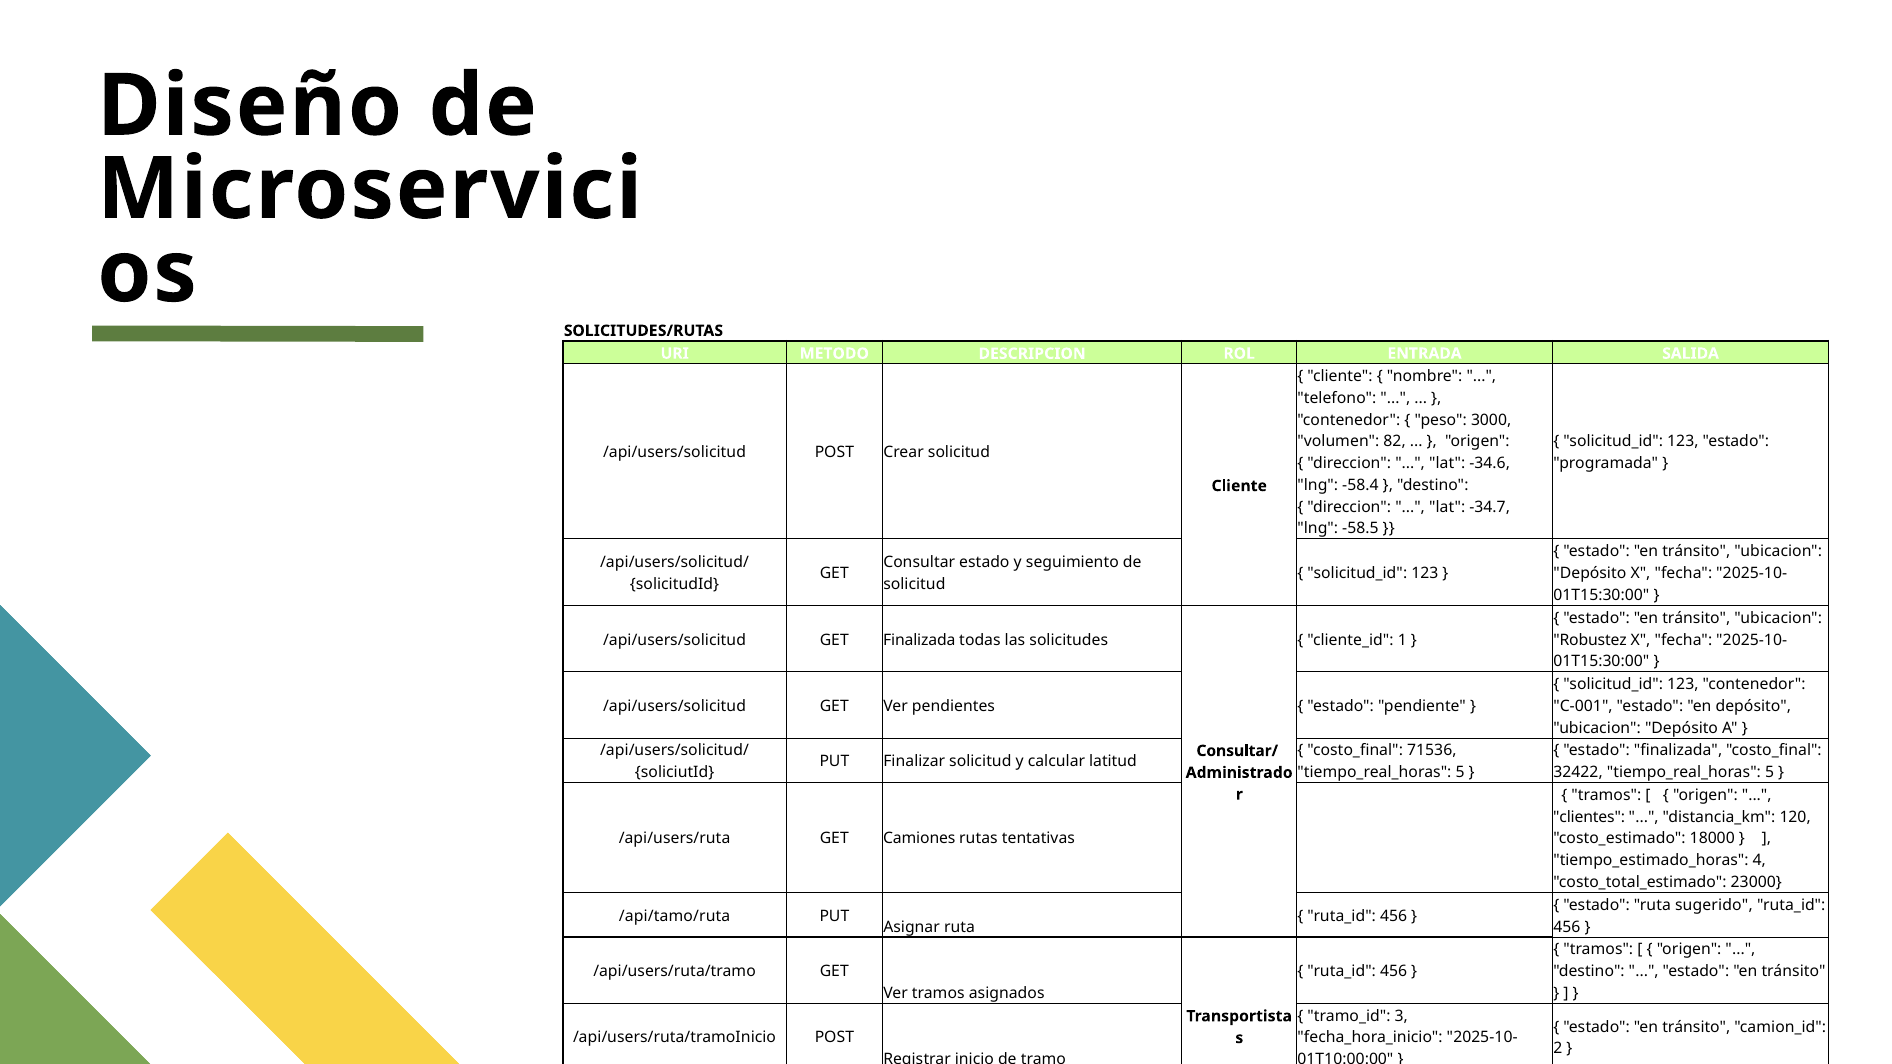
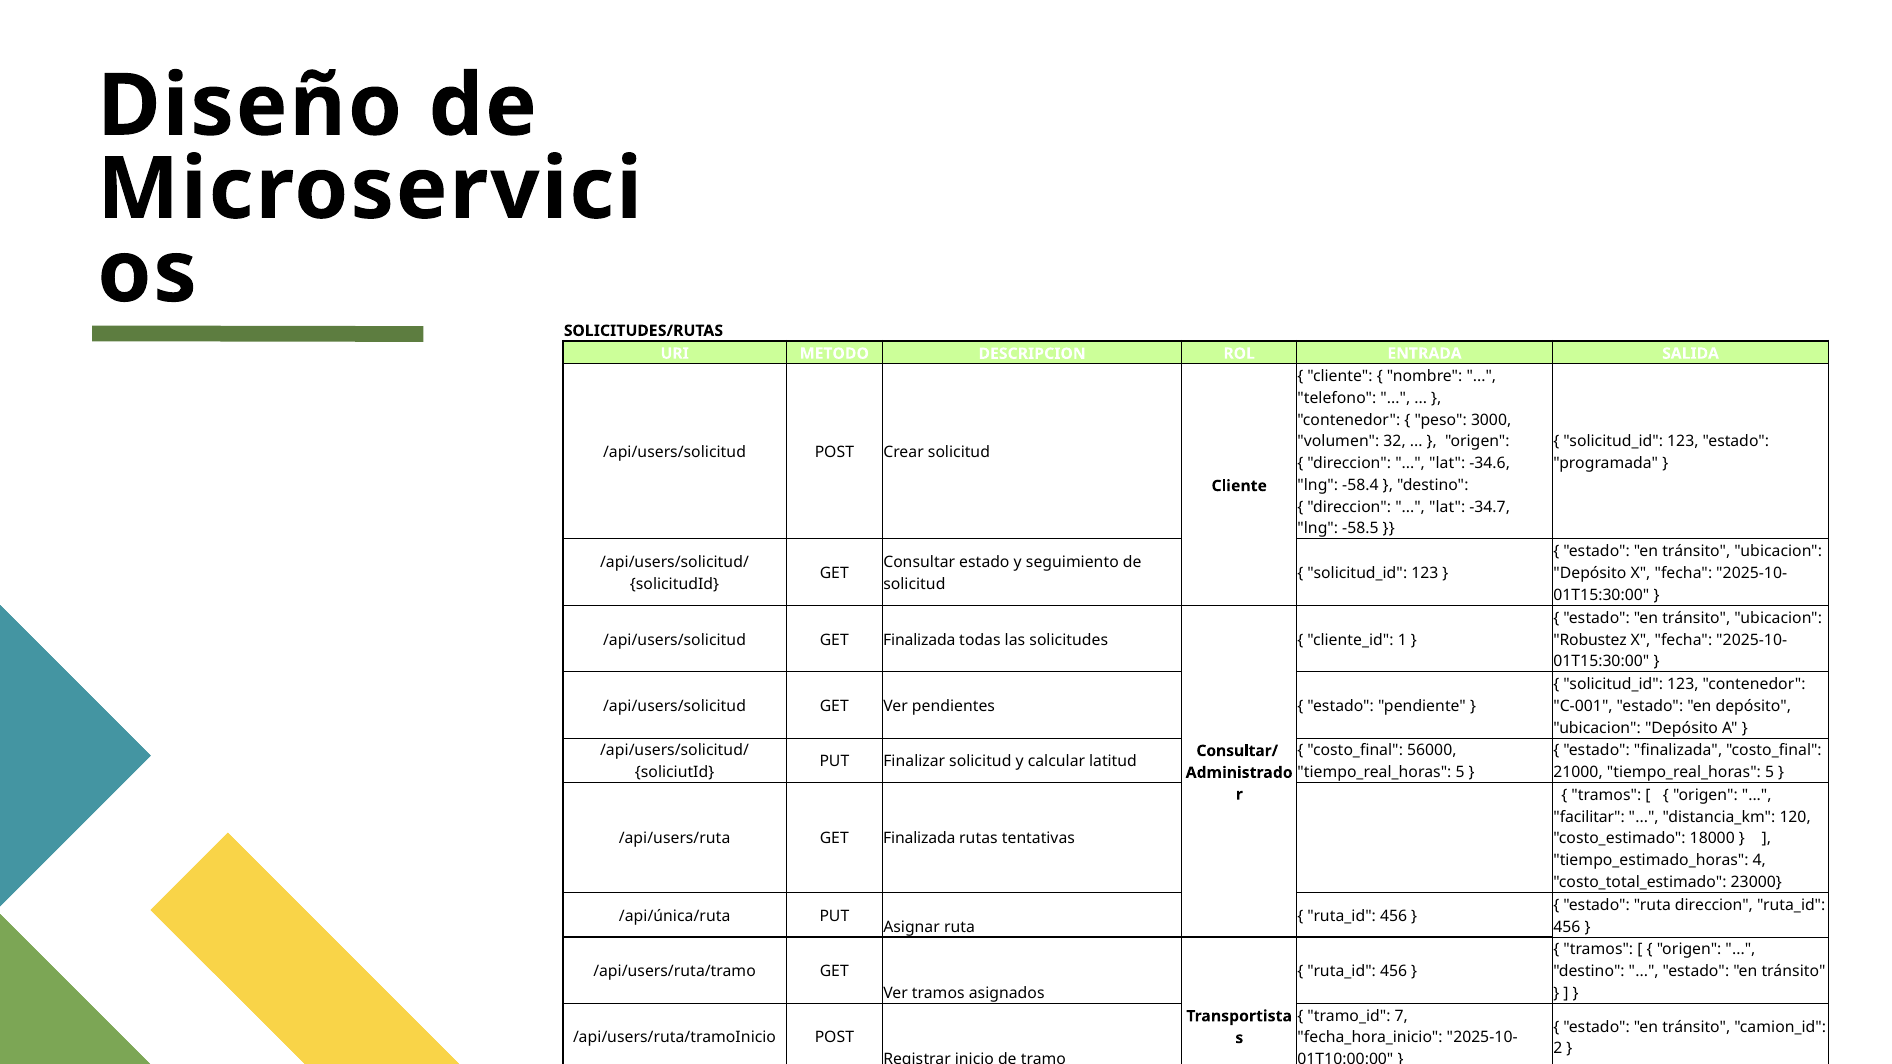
82: 82 -> 32
71536: 71536 -> 56000
32422: 32422 -> 21000
clientes: clientes -> facilitar
/api/users/ruta GET Camiones: Camiones -> Finalizada
ruta sugerido: sugerido -> direccion
/api/tamo/ruta: /api/tamo/ruta -> /api/única/ruta
3: 3 -> 7
